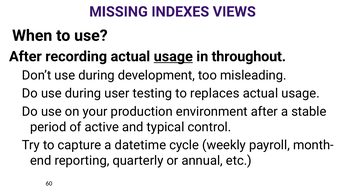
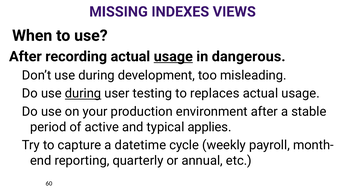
throughout: throughout -> dangerous
during at (83, 93) underline: none -> present
control: control -> applies
